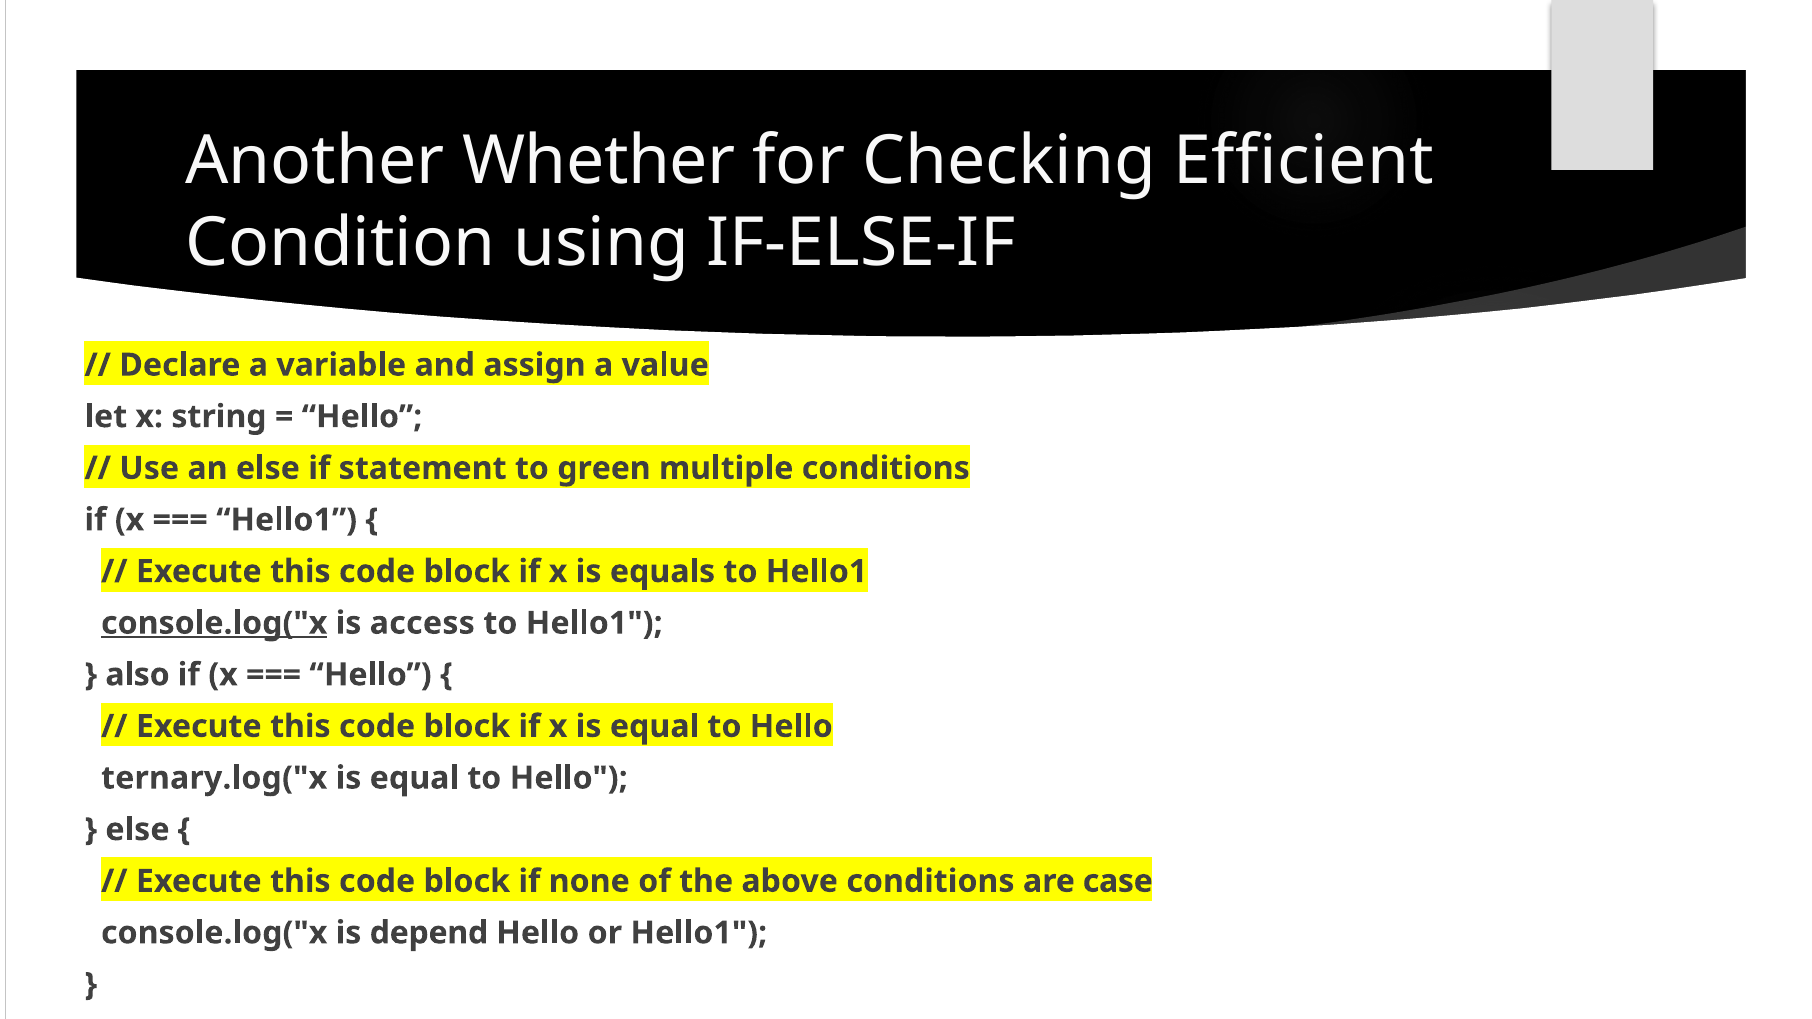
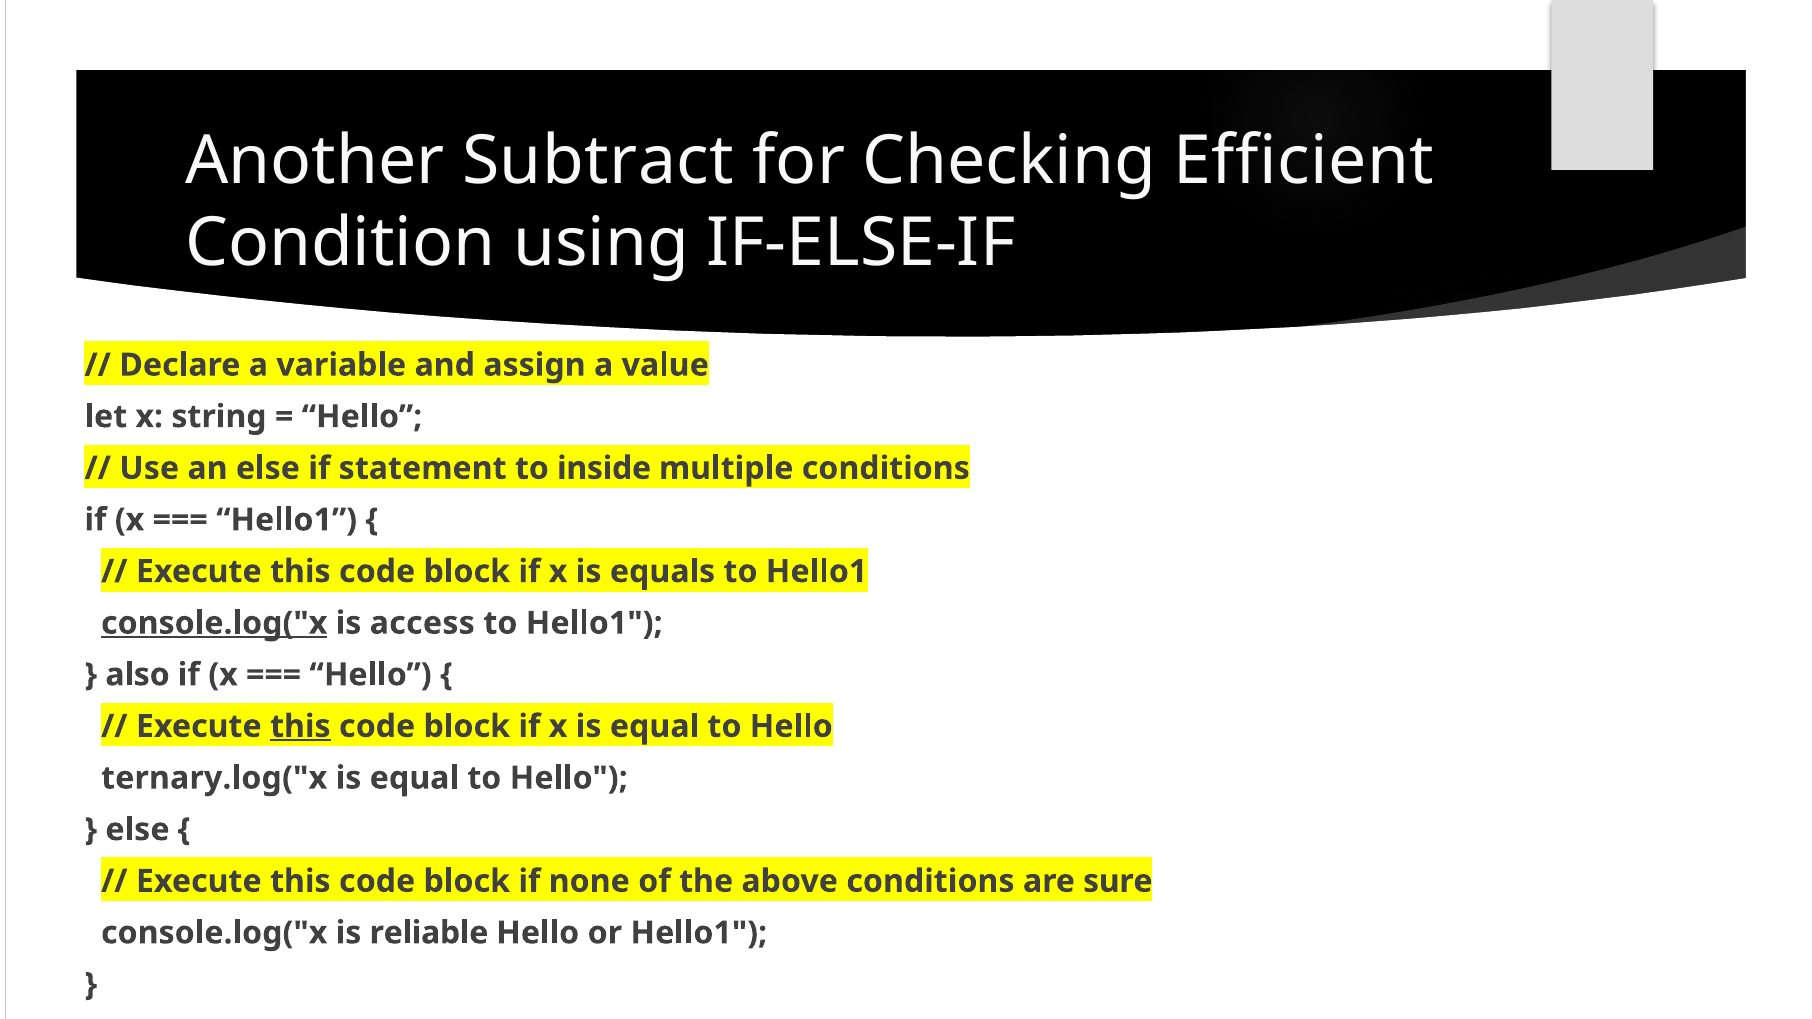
Whether: Whether -> Subtract
green: green -> inside
this at (300, 727) underline: none -> present
case: case -> sure
depend: depend -> reliable
